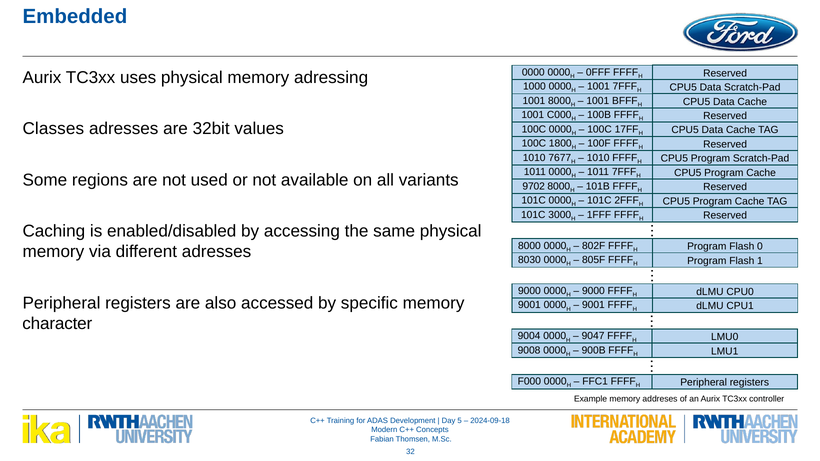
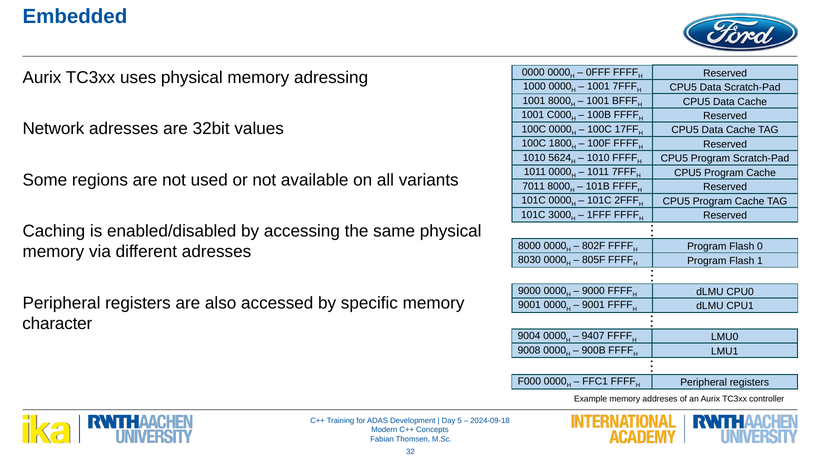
Classes: Classes -> Network
7677: 7677 -> 5624
9702: 9702 -> 7011
9047: 9047 -> 9407
